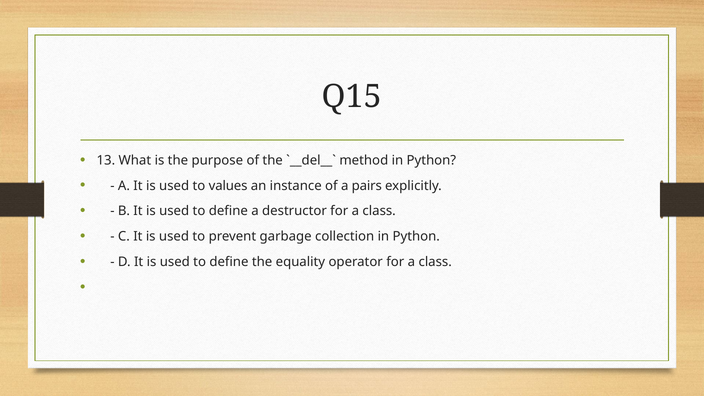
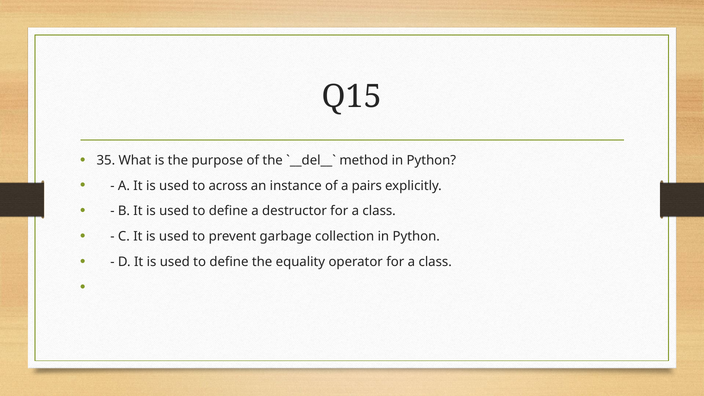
13: 13 -> 35
values: values -> across
